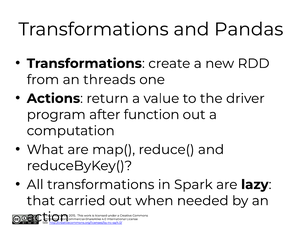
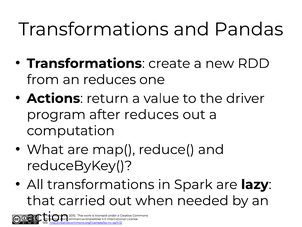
an threads: threads -> reduces
after function: function -> reduces
